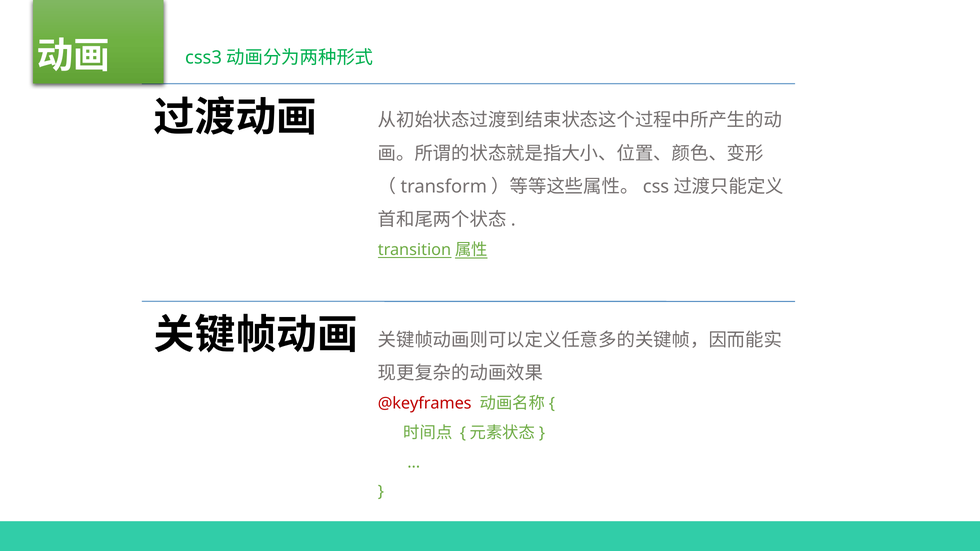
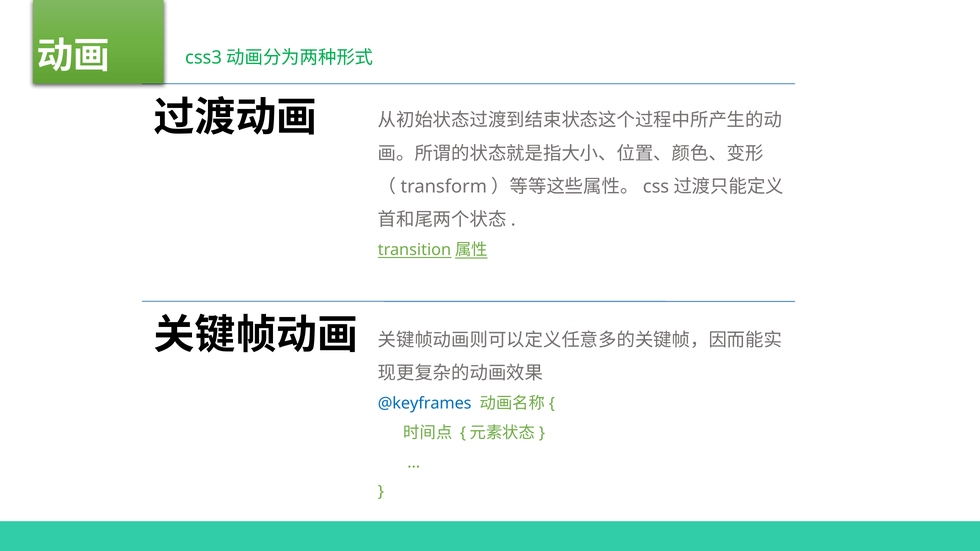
@keyframes colour: red -> blue
